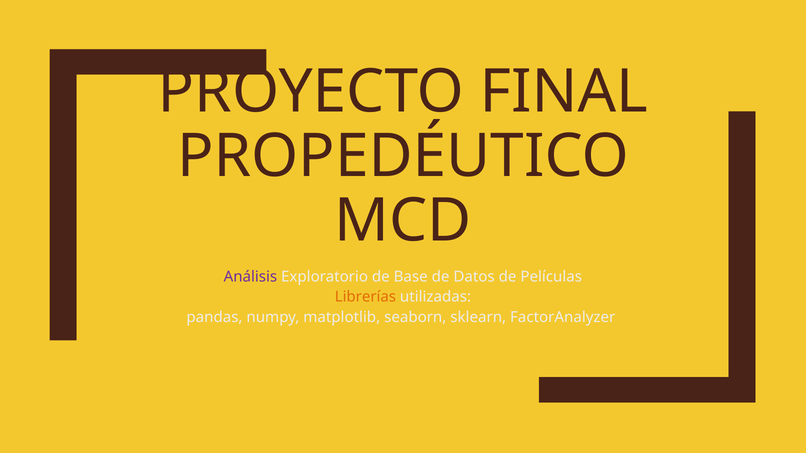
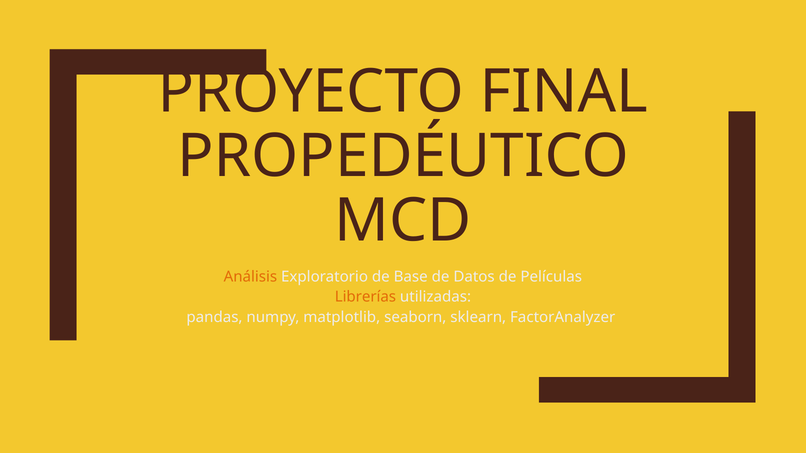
Análisis colour: purple -> orange
